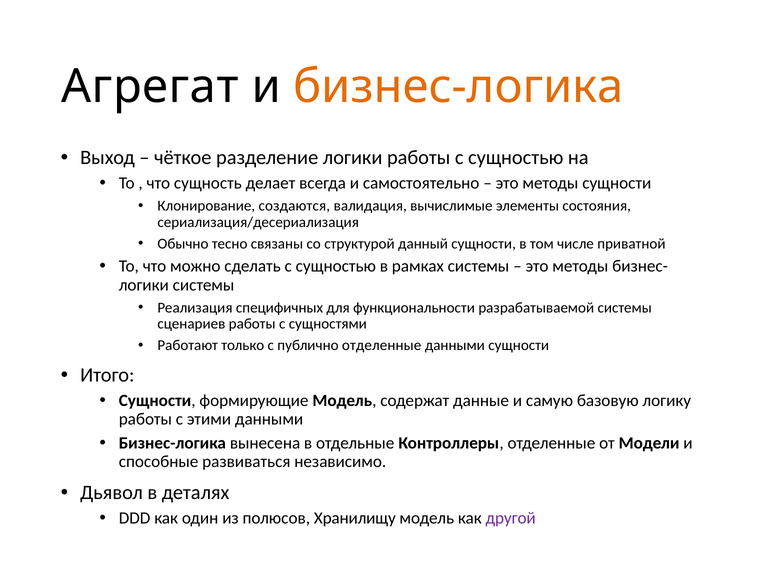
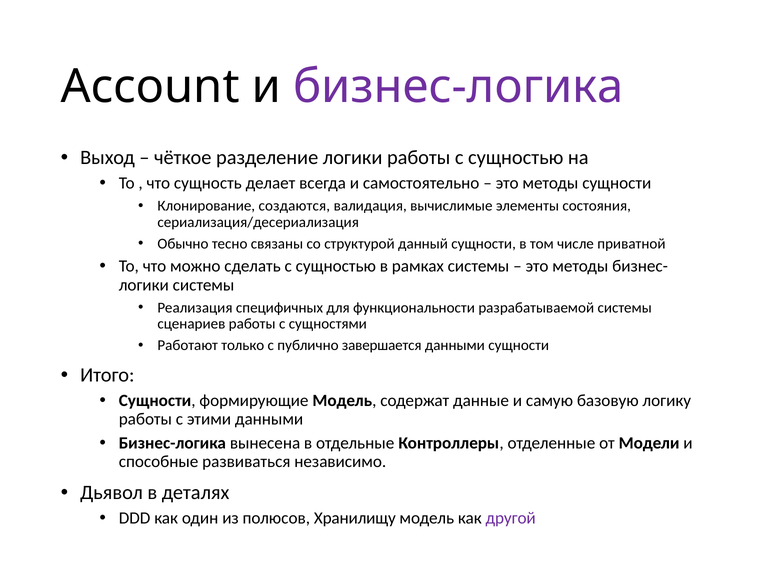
Агрегат: Агрегат -> Account
бизнес-логика at (459, 87) colour: orange -> purple
публично отделенные: отделенные -> завершается
